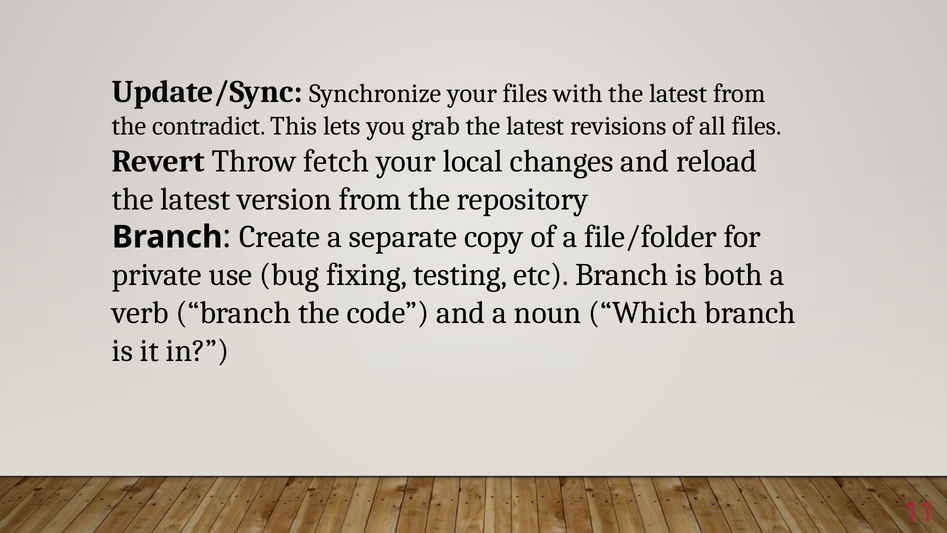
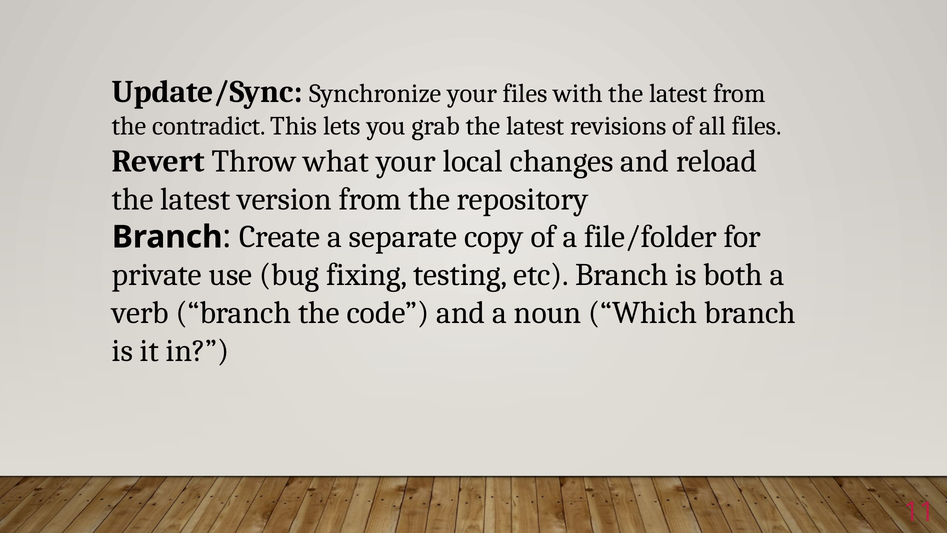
fetch: fetch -> what
